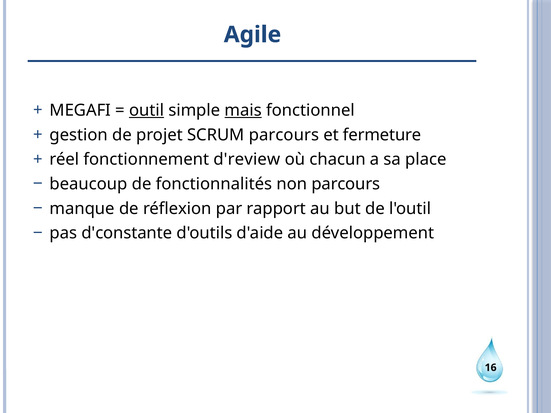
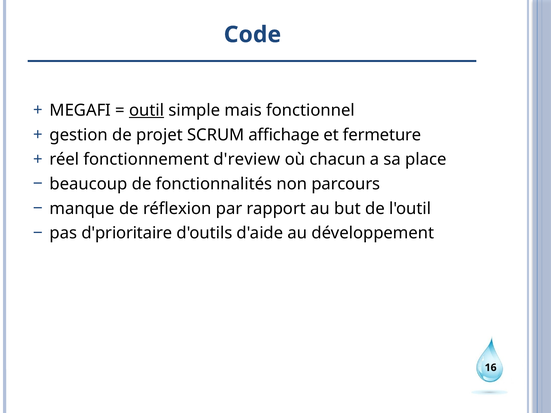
Agile: Agile -> Code
mais underline: present -> none
SCRUM parcours: parcours -> affichage
d'constante: d'constante -> d'prioritaire
